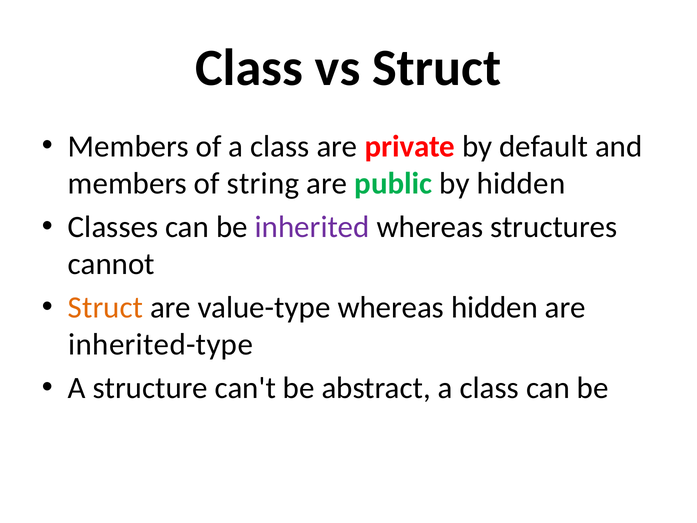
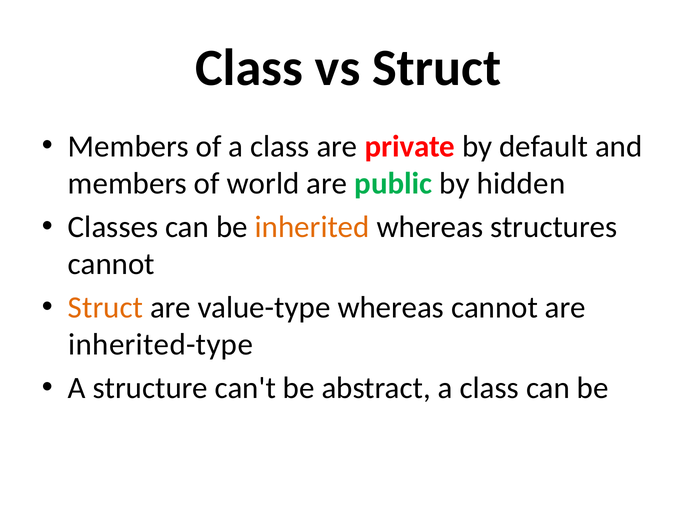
string: string -> world
inherited colour: purple -> orange
whereas hidden: hidden -> cannot
